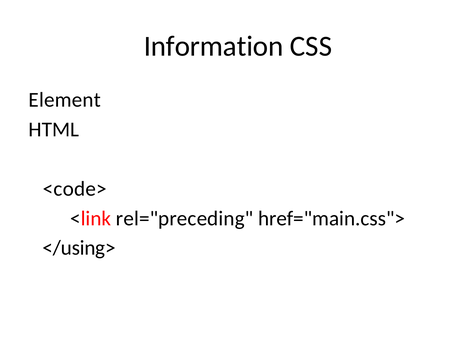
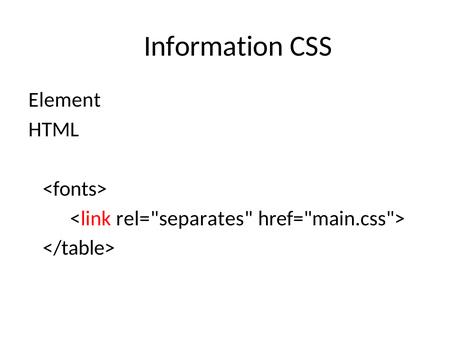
<code>: <code> -> <fonts>
rel="preceding: rel="preceding -> rel="separates
</using>: </using> -> </table>
